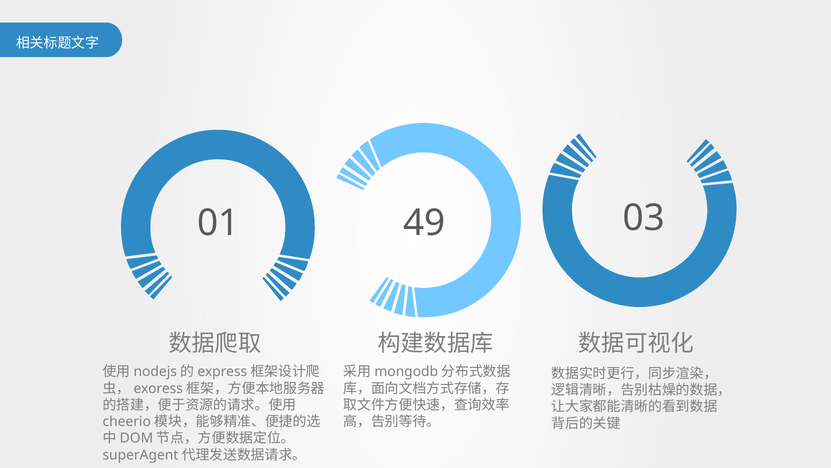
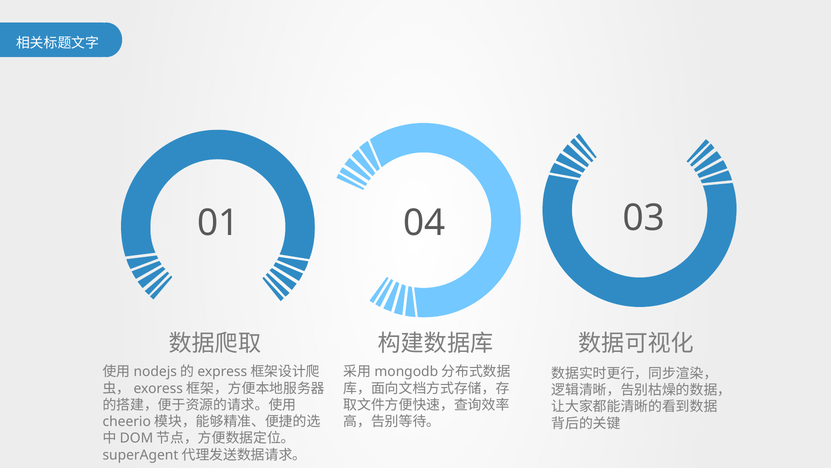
49: 49 -> 04
